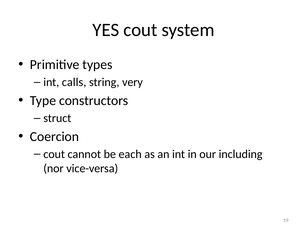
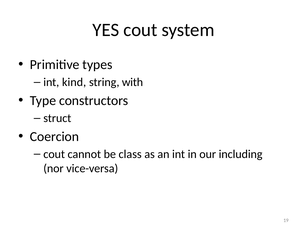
calls: calls -> kind
very: very -> with
each: each -> class
